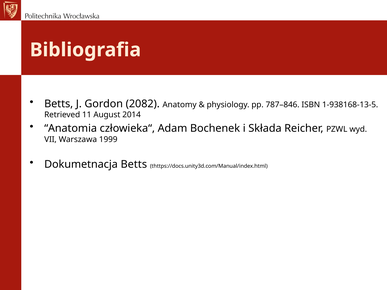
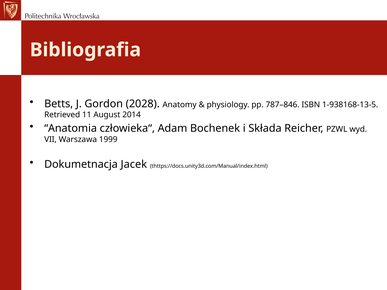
2082: 2082 -> 2028
Dokumetnacja Betts: Betts -> Jacek
